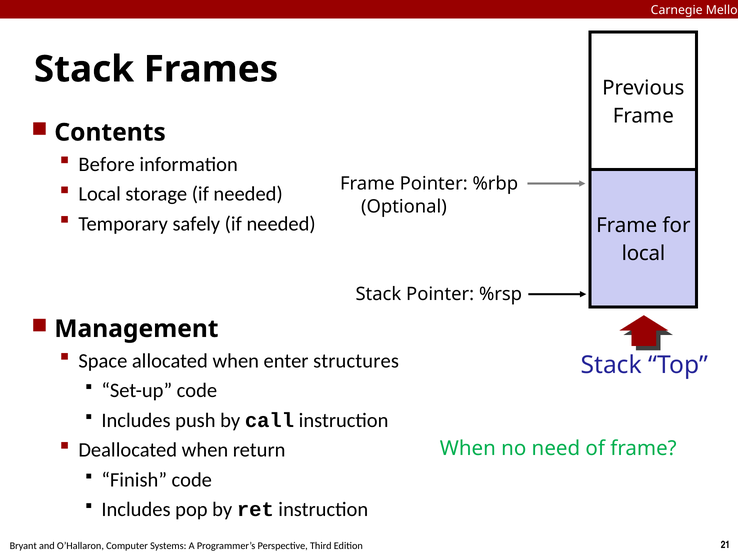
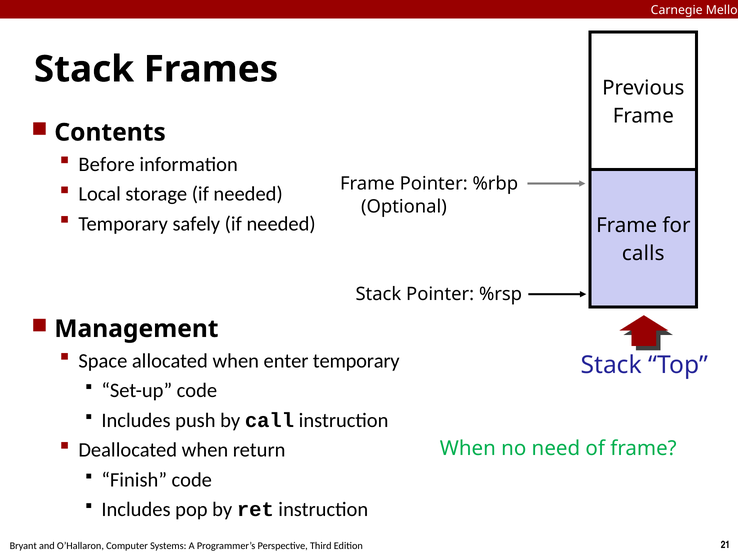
local at (643, 253): local -> calls
enter structures: structures -> temporary
